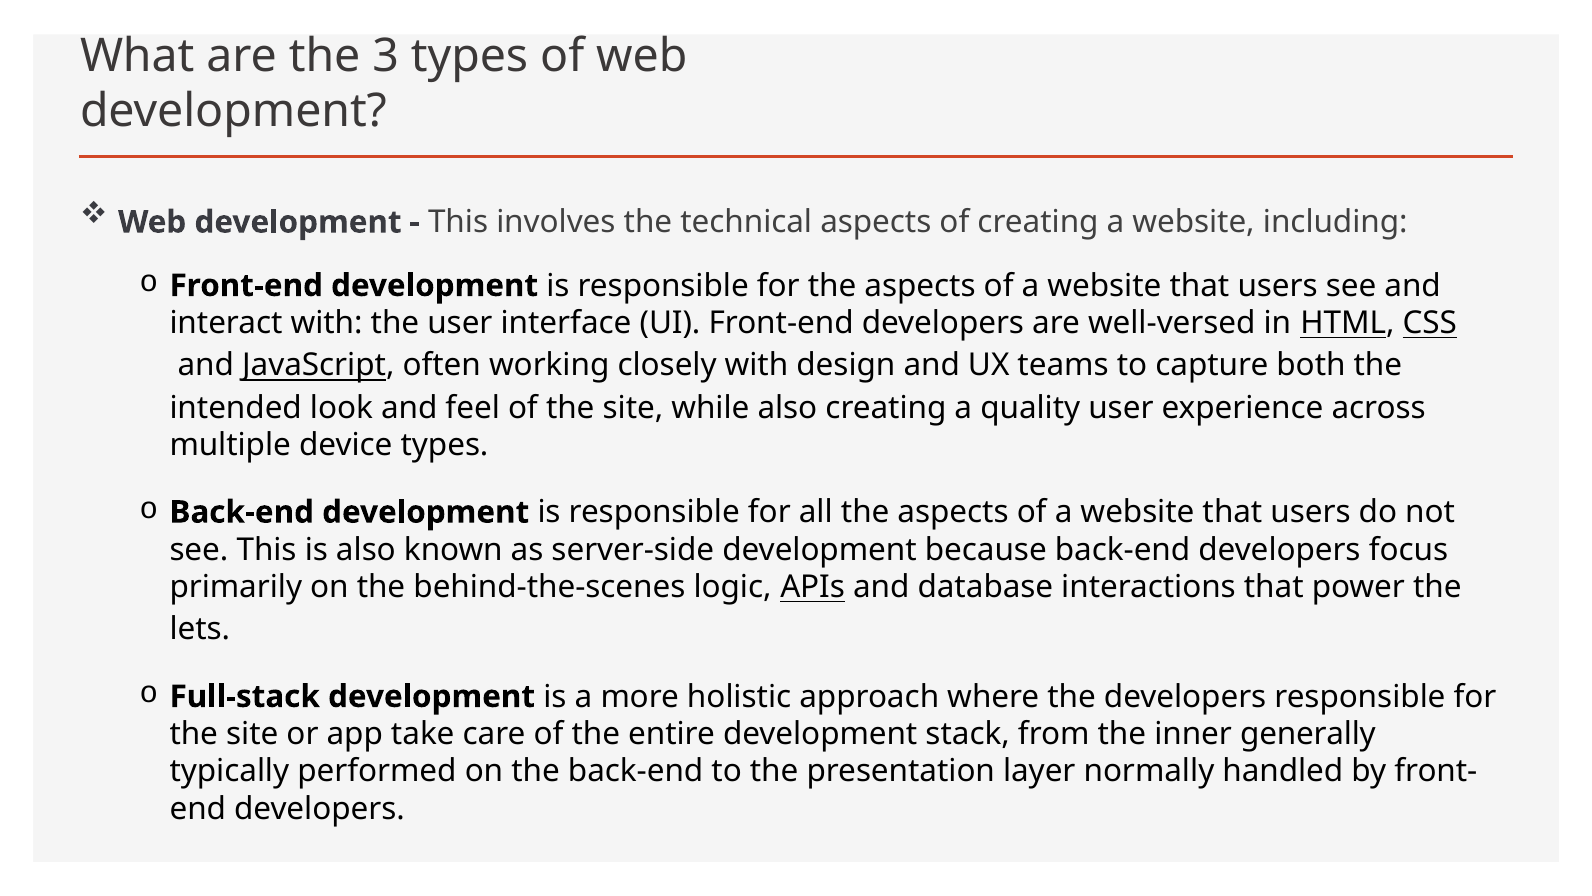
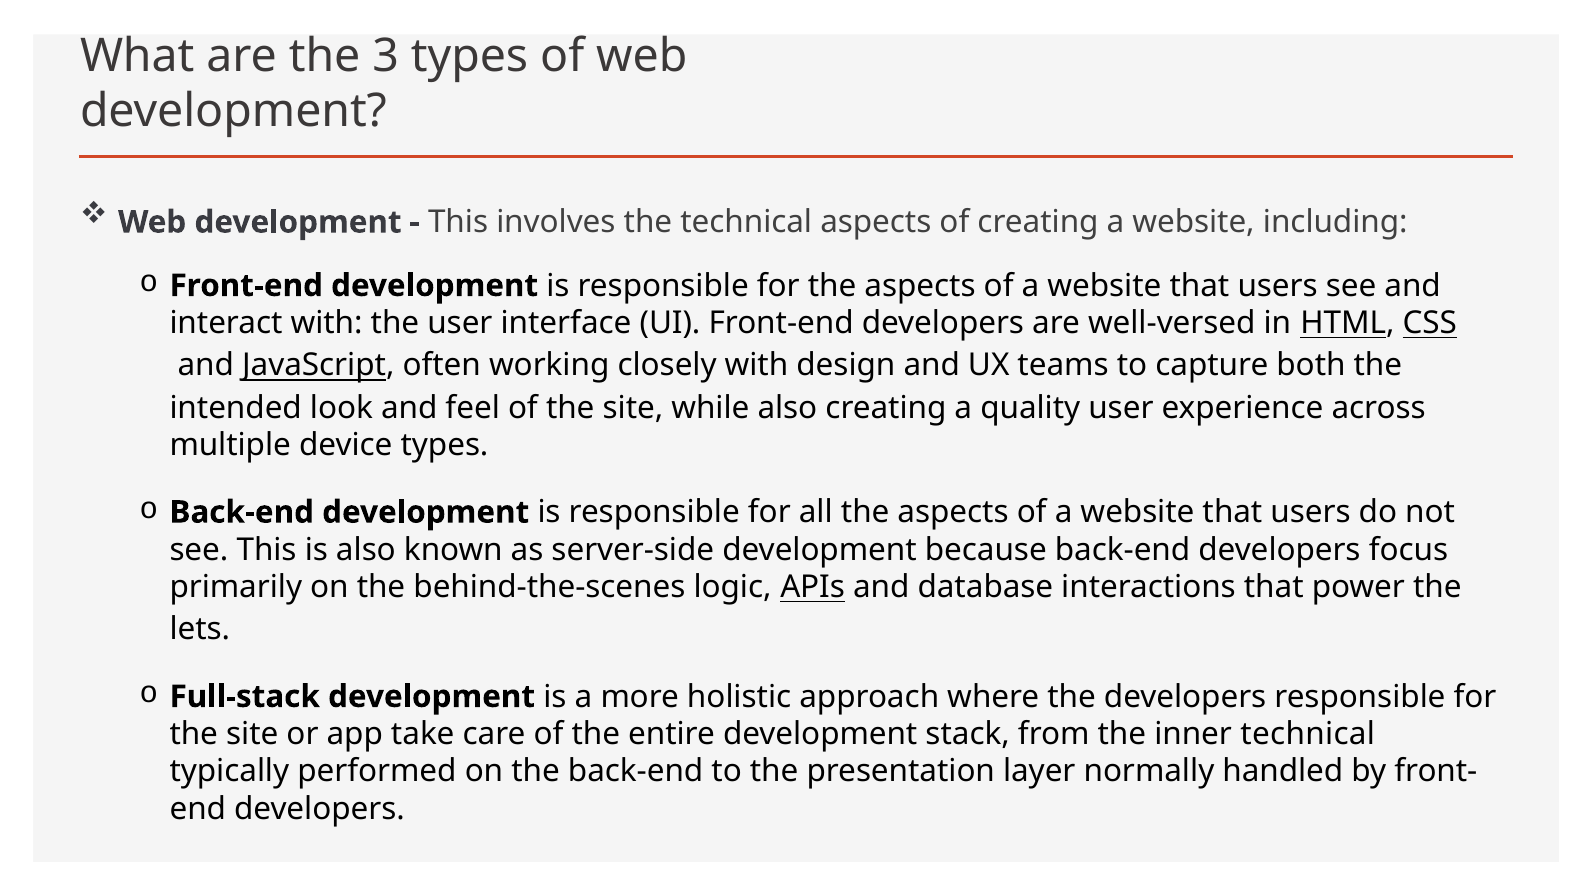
inner generally: generally -> technical
